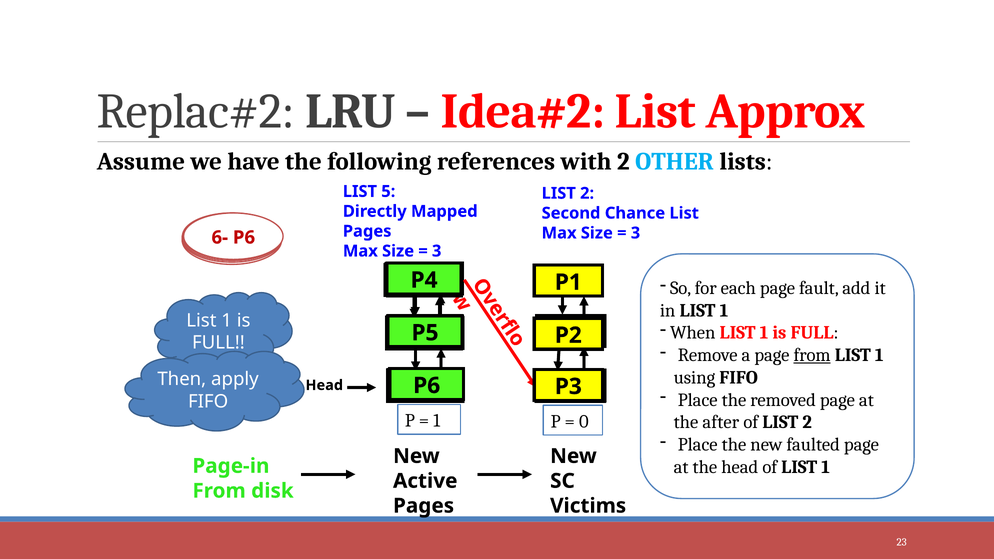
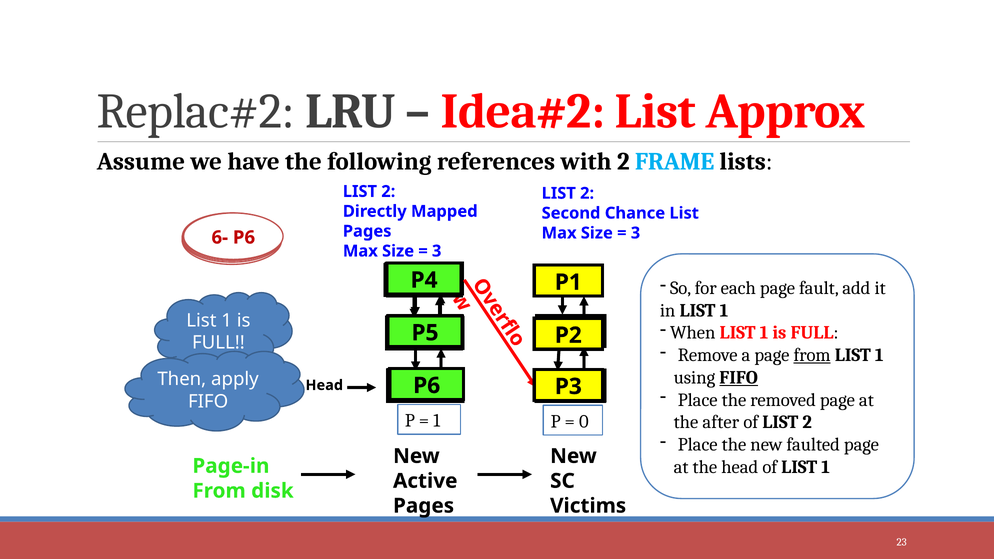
OTHER: OTHER -> FRAME
5 at (388, 192): 5 -> 2
FIFO at (739, 378) underline: none -> present
